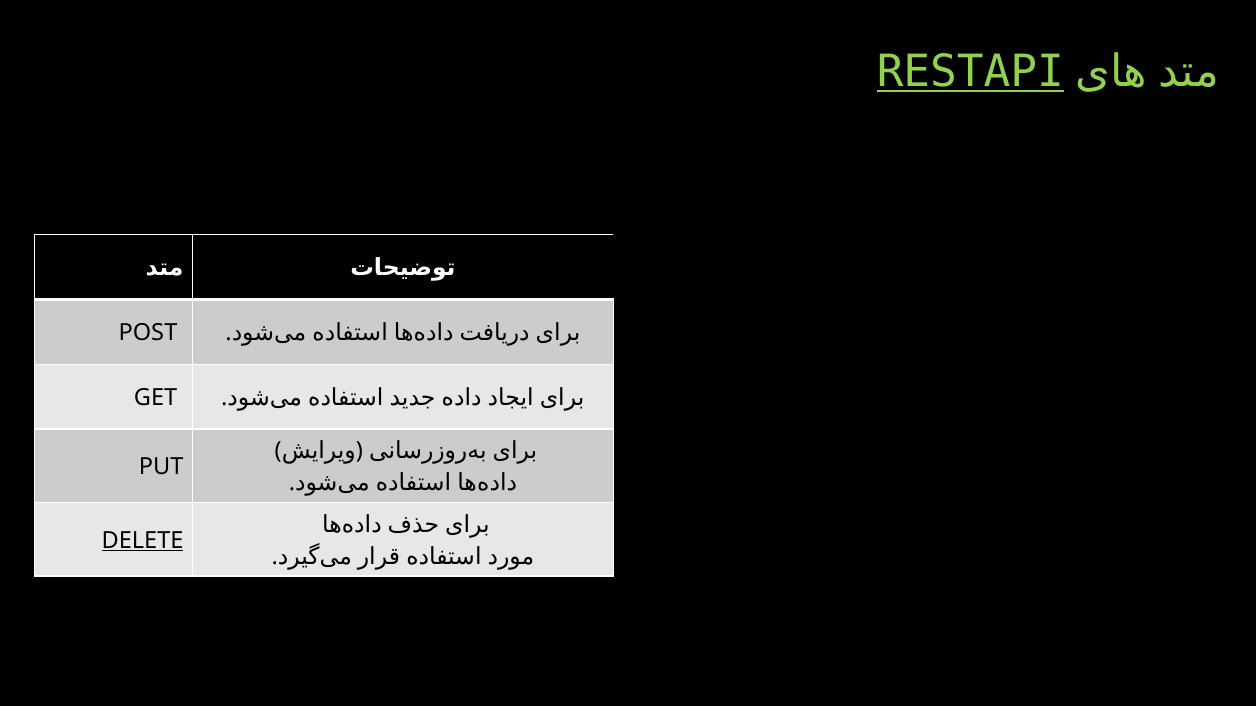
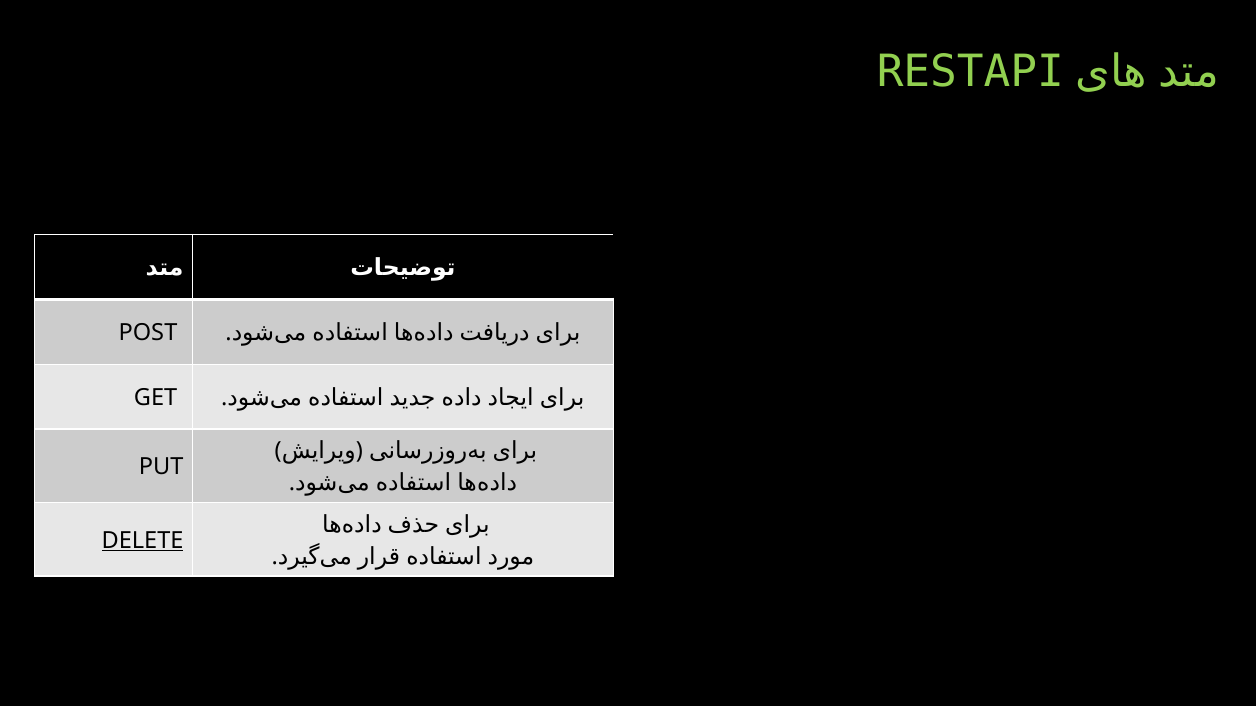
RESTAPI underline: present -> none
